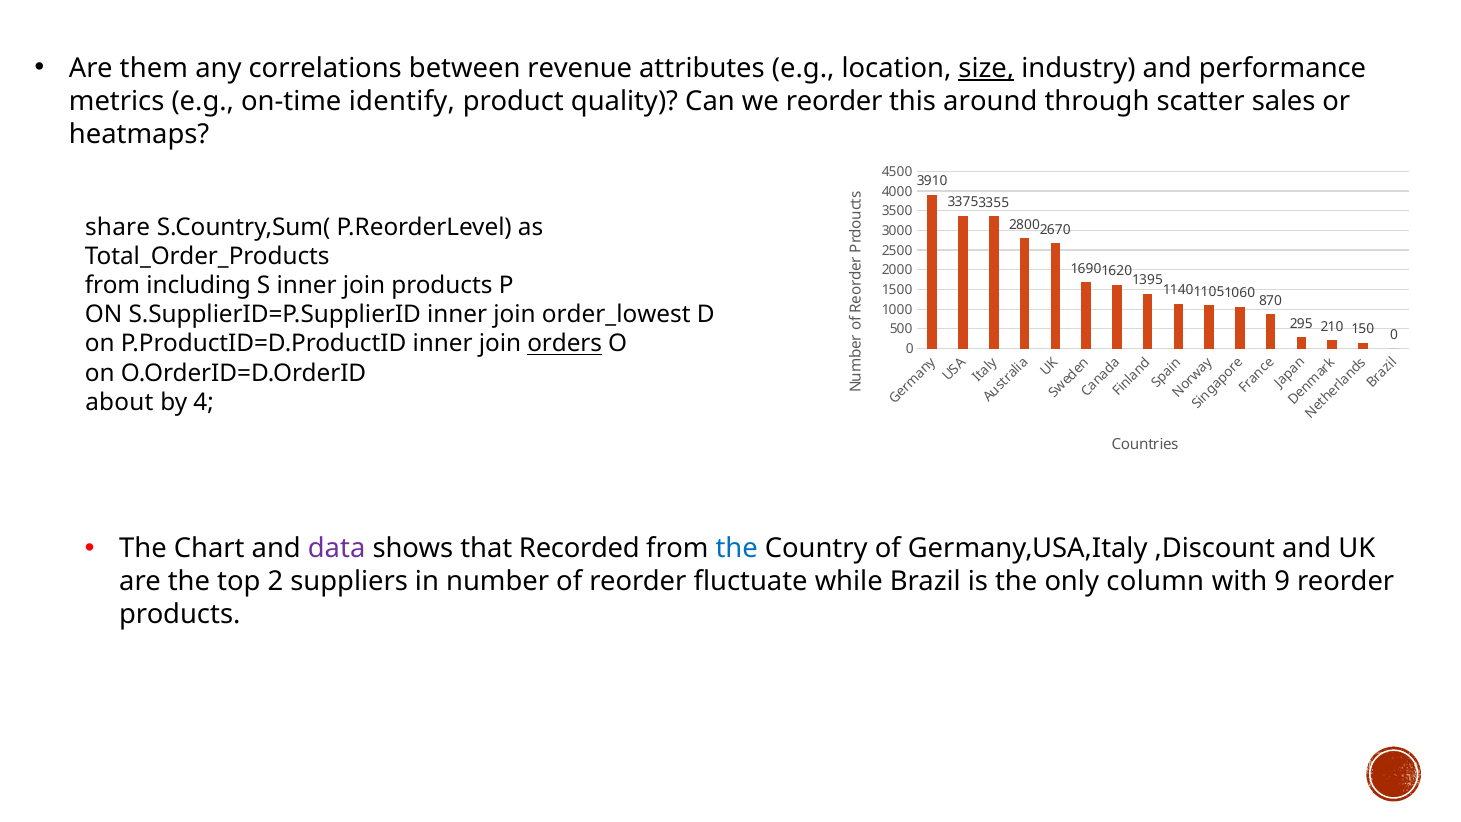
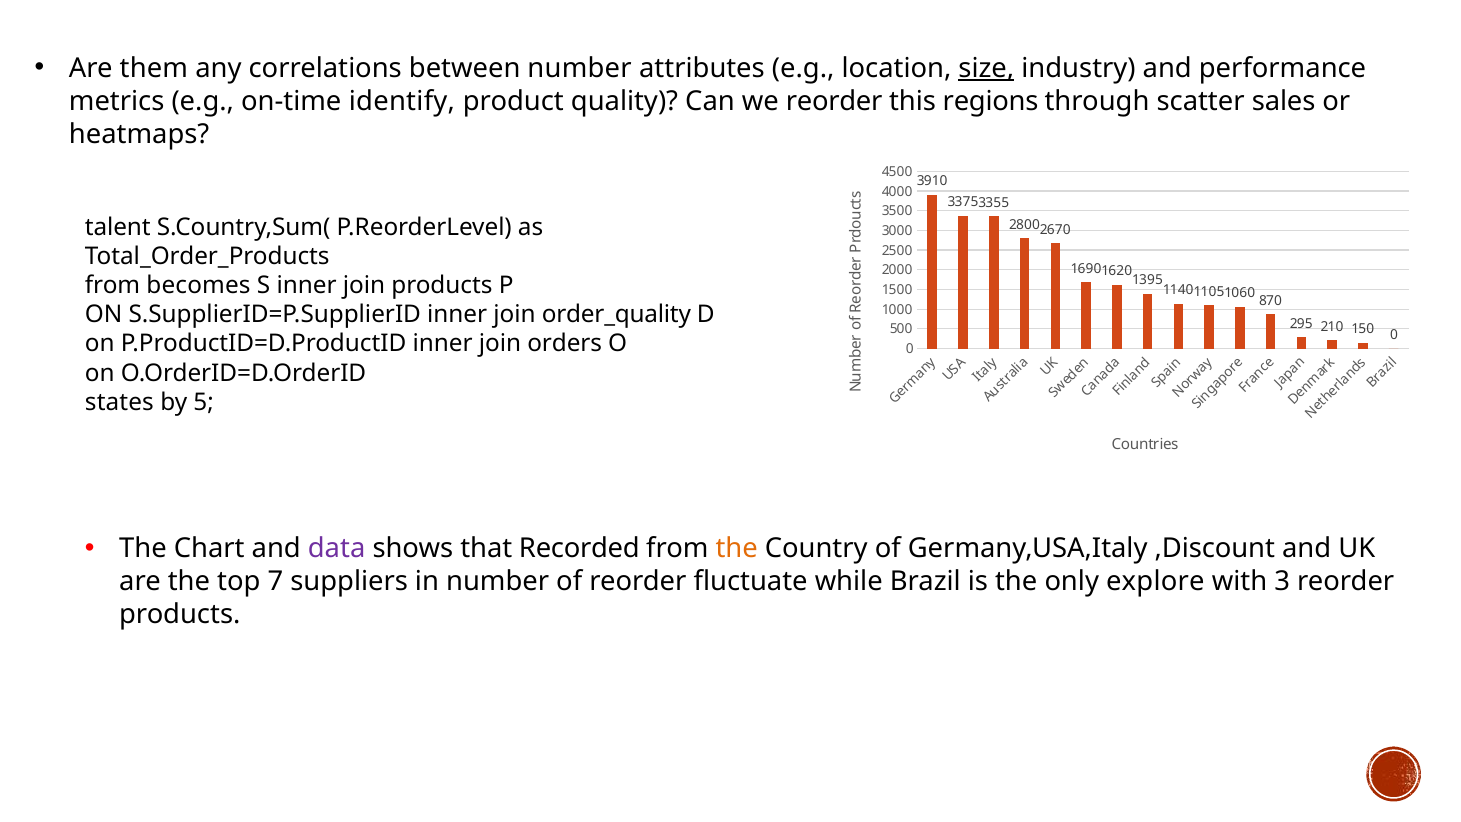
between revenue: revenue -> number
around: around -> regions
share: share -> talent
including: including -> becomes
order_lowest: order_lowest -> order_quality
orders underline: present -> none
about: about -> states
4: 4 -> 5
the at (737, 549) colour: blue -> orange
2: 2 -> 7
column: column -> explore
9: 9 -> 3
